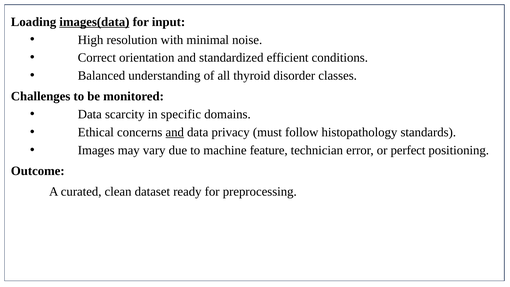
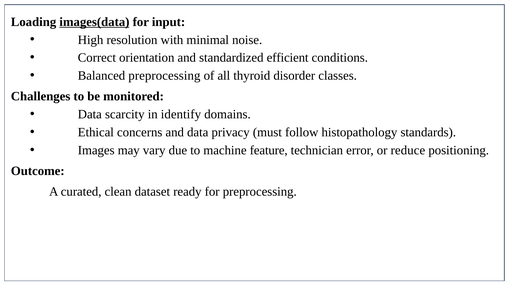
Balanced understanding: understanding -> preprocessing
specific: specific -> identify
and at (175, 132) underline: present -> none
perfect: perfect -> reduce
